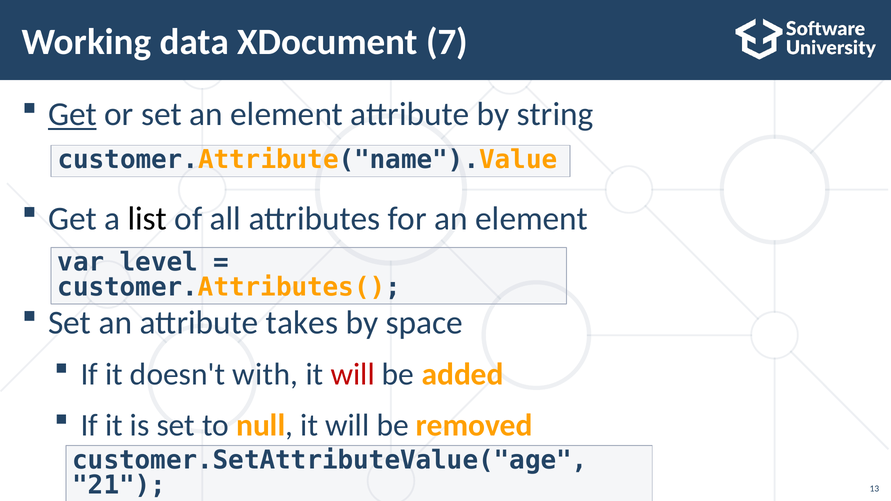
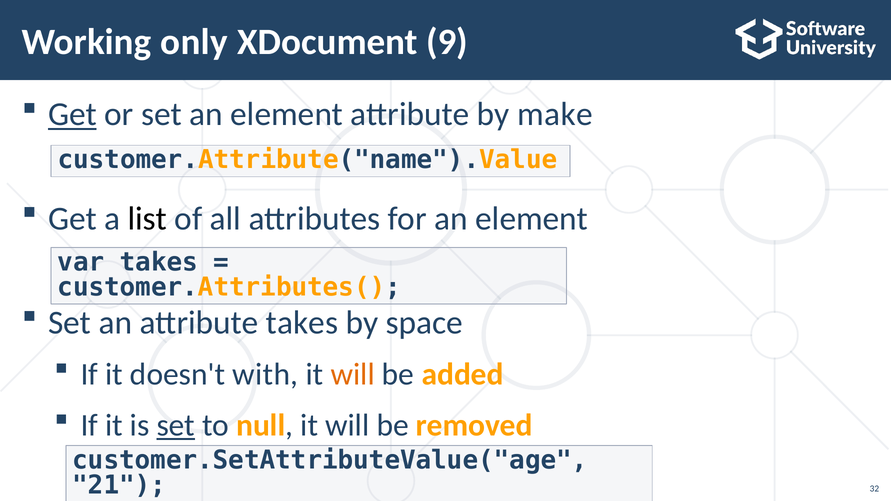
data: data -> only
7: 7 -> 9
string: string -> make
var level: level -> takes
will at (353, 375) colour: red -> orange
set at (176, 425) underline: none -> present
13: 13 -> 32
